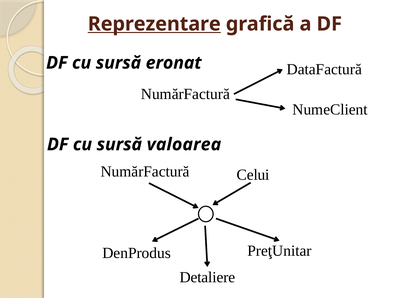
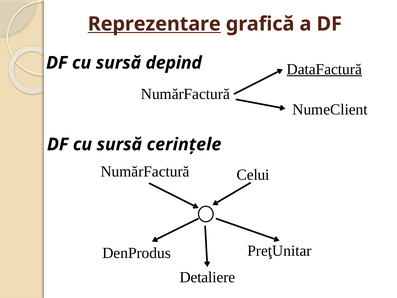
eronat: eronat -> depind
DataFactură underline: none -> present
valoarea: valoarea -> cerinţele
